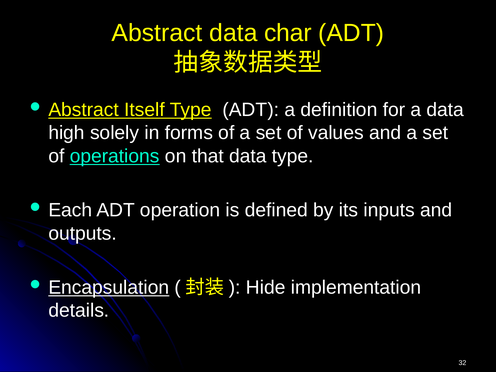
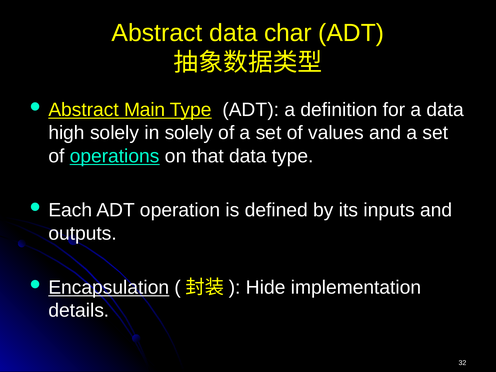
Itself: Itself -> Main
in forms: forms -> solely
